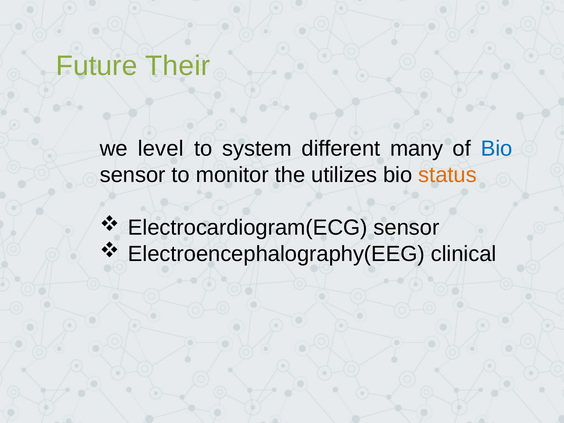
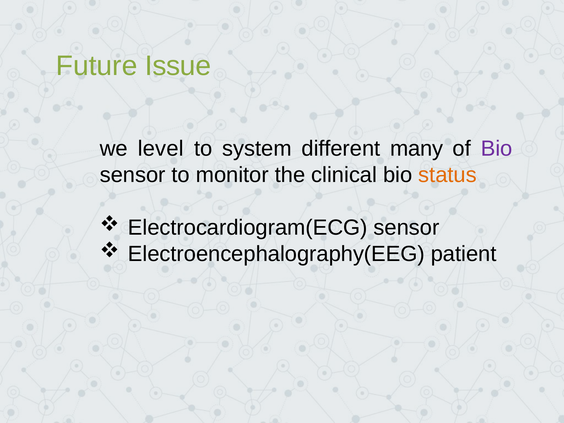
Their: Their -> Issue
Bio at (497, 148) colour: blue -> purple
utilizes: utilizes -> clinical
clinical: clinical -> patient
